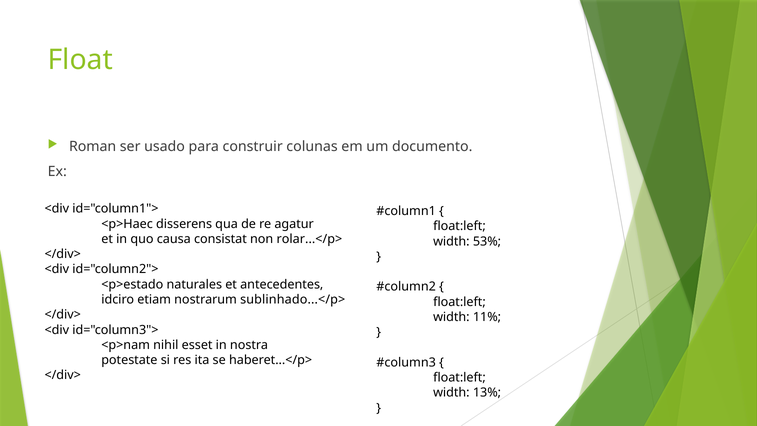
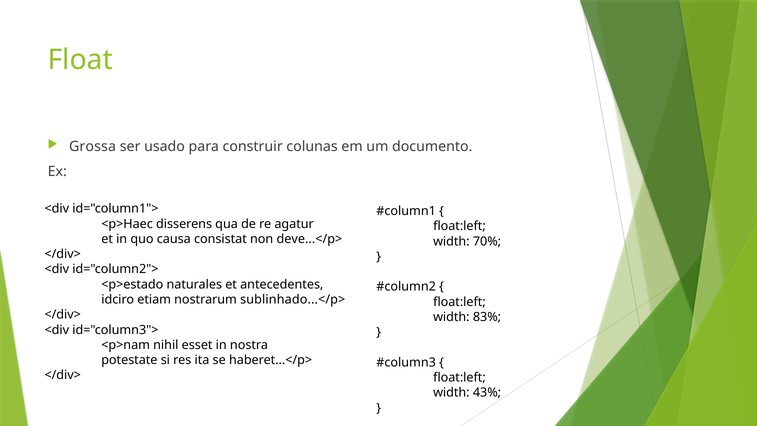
Roman: Roman -> Grossa
rolar...</p>: rolar...</p> -> deve...</p>
53%: 53% -> 70%
11%: 11% -> 83%
13%: 13% -> 43%
